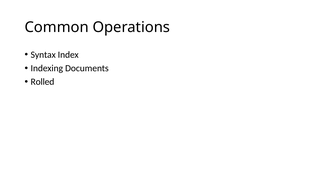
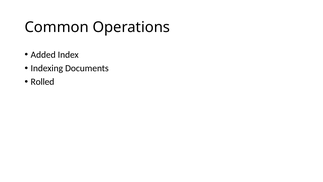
Syntax: Syntax -> Added
